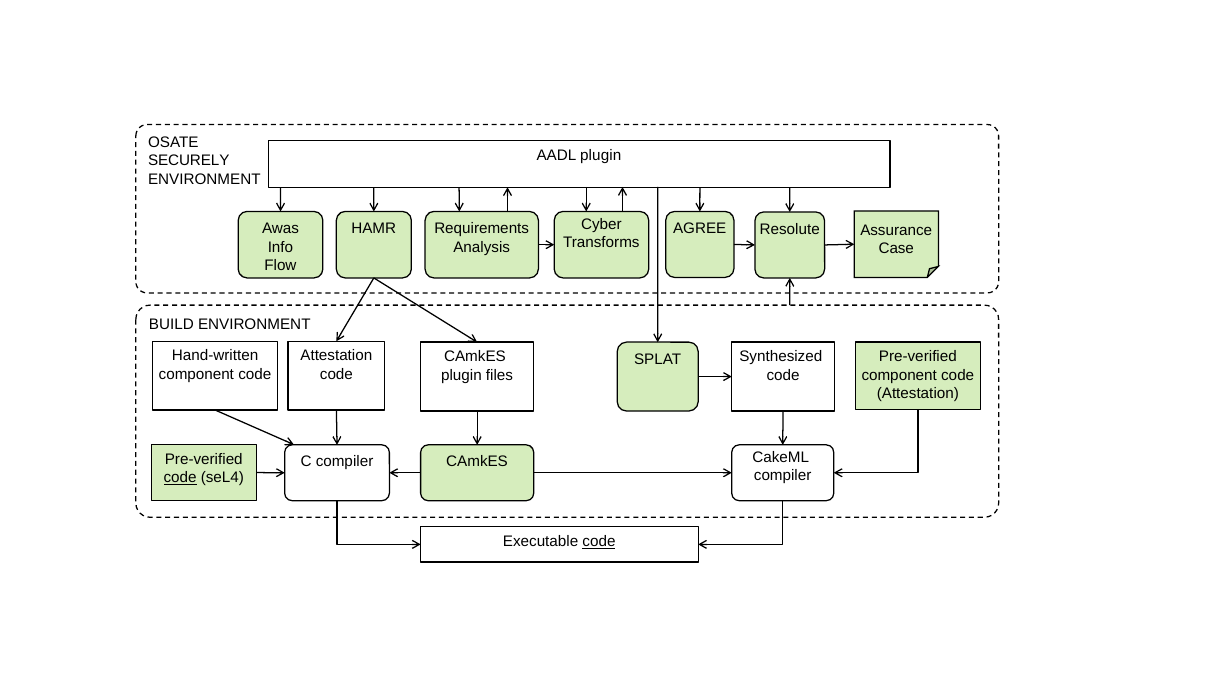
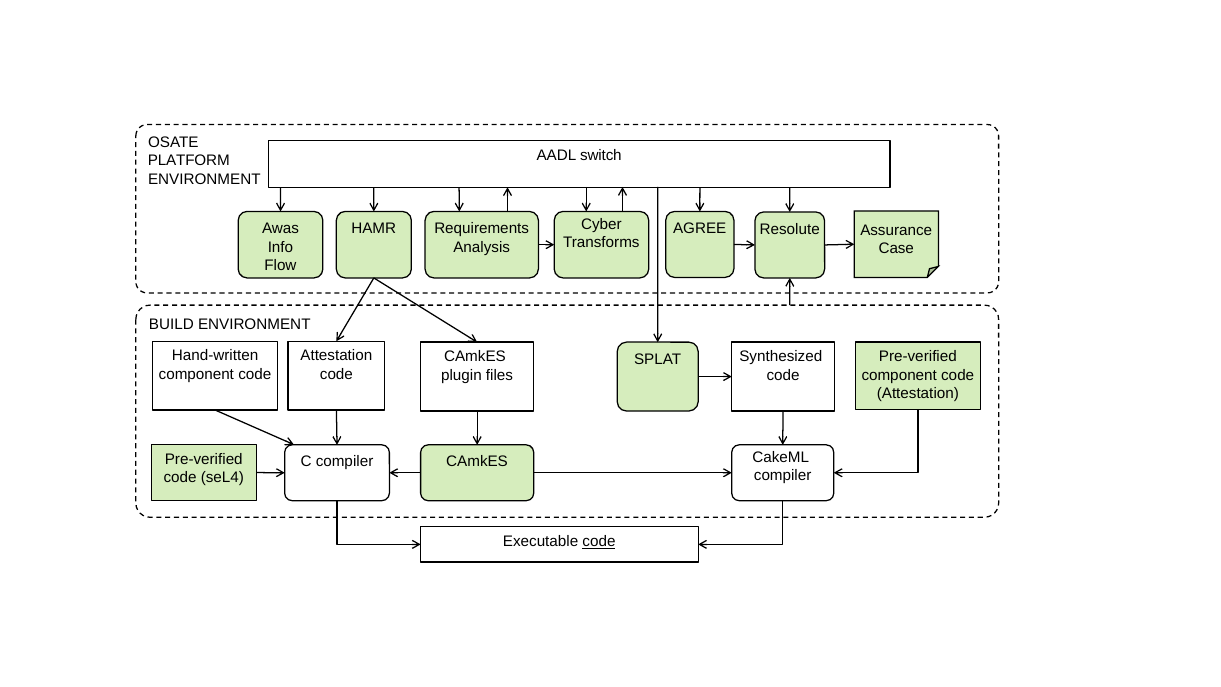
AADL plugin: plugin -> switch
SECURELY: SECURELY -> PLATFORM
code at (180, 478) underline: present -> none
